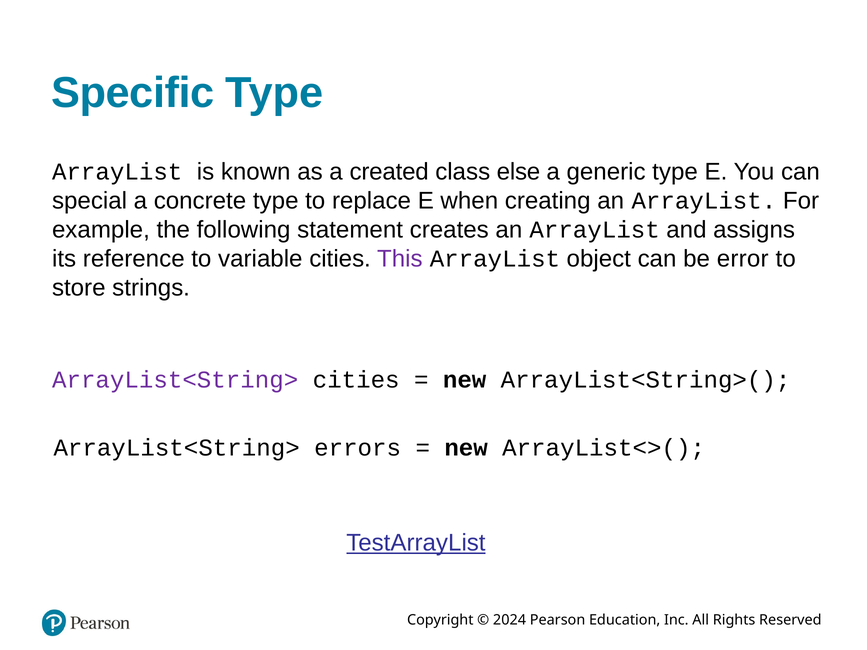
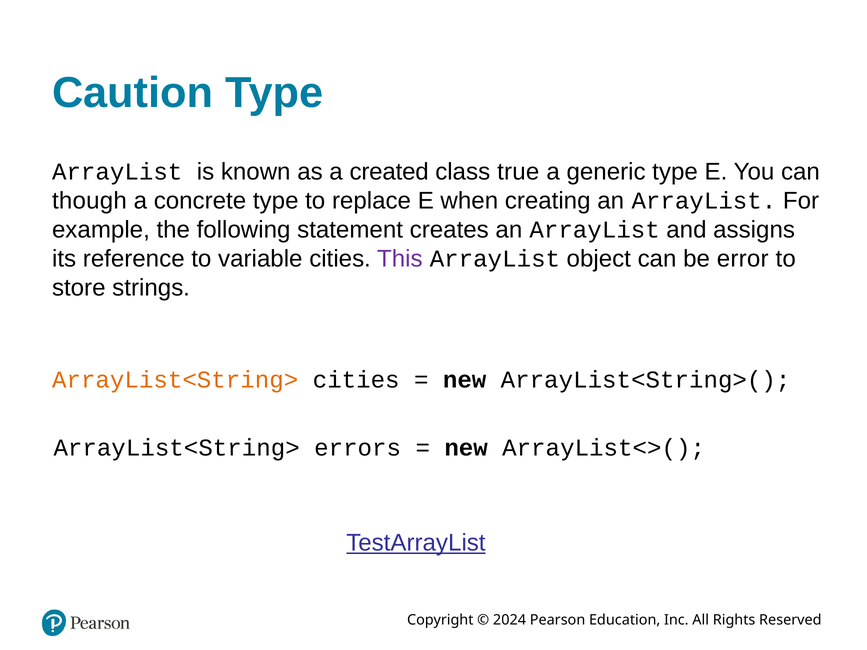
Specific: Specific -> Caution
else: else -> true
special: special -> though
ArrayList<String> at (175, 380) colour: purple -> orange
